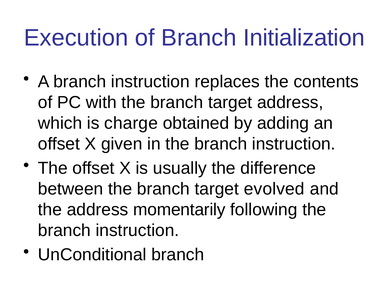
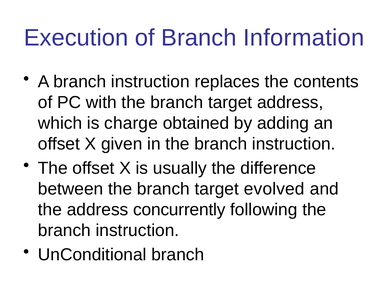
Initialization: Initialization -> Information
momentarily: momentarily -> concurrently
